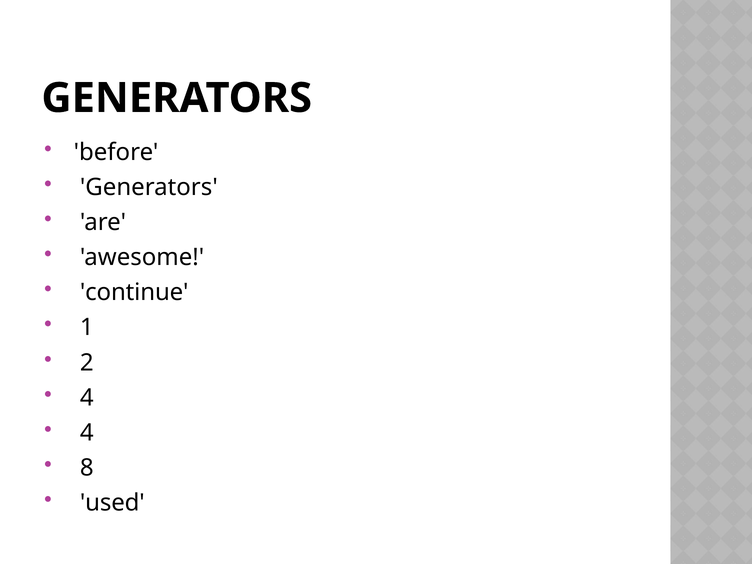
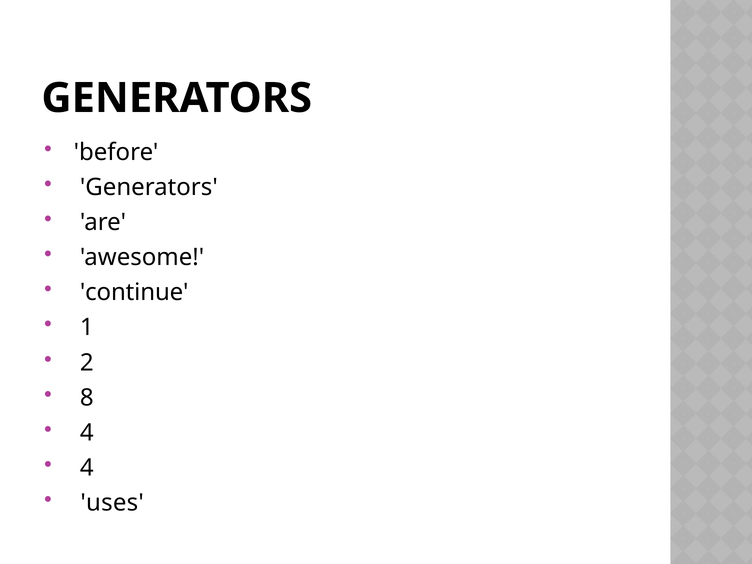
4 at (87, 398): 4 -> 8
8 at (87, 468): 8 -> 4
used: used -> uses
